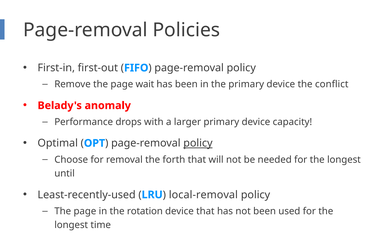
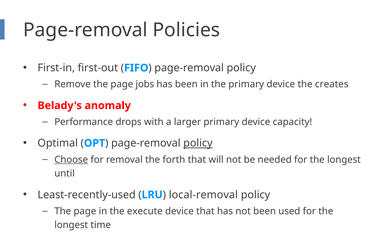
wait: wait -> jobs
conflict: conflict -> creates
Choose underline: none -> present
rotation: rotation -> execute
